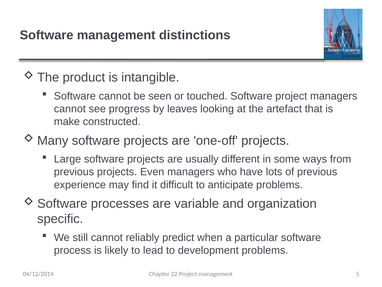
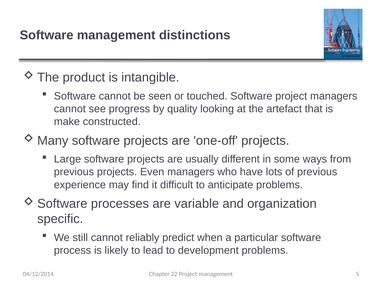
leaves: leaves -> quality
